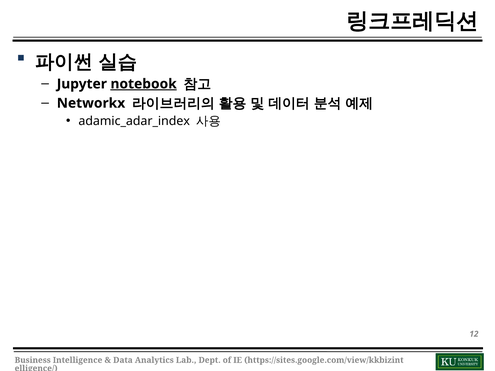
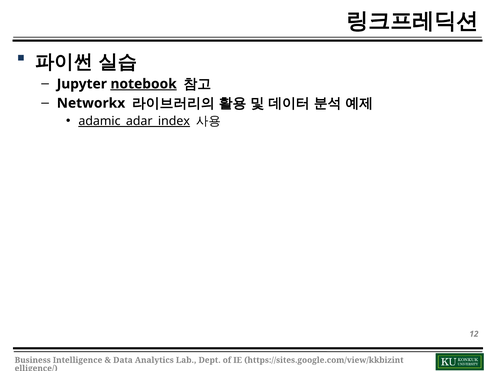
adamic_adar_index underline: none -> present
